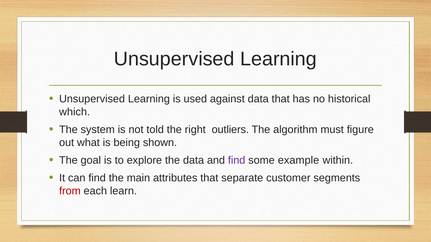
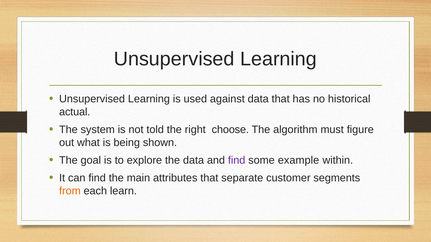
which: which -> actual
outliers: outliers -> choose
from colour: red -> orange
